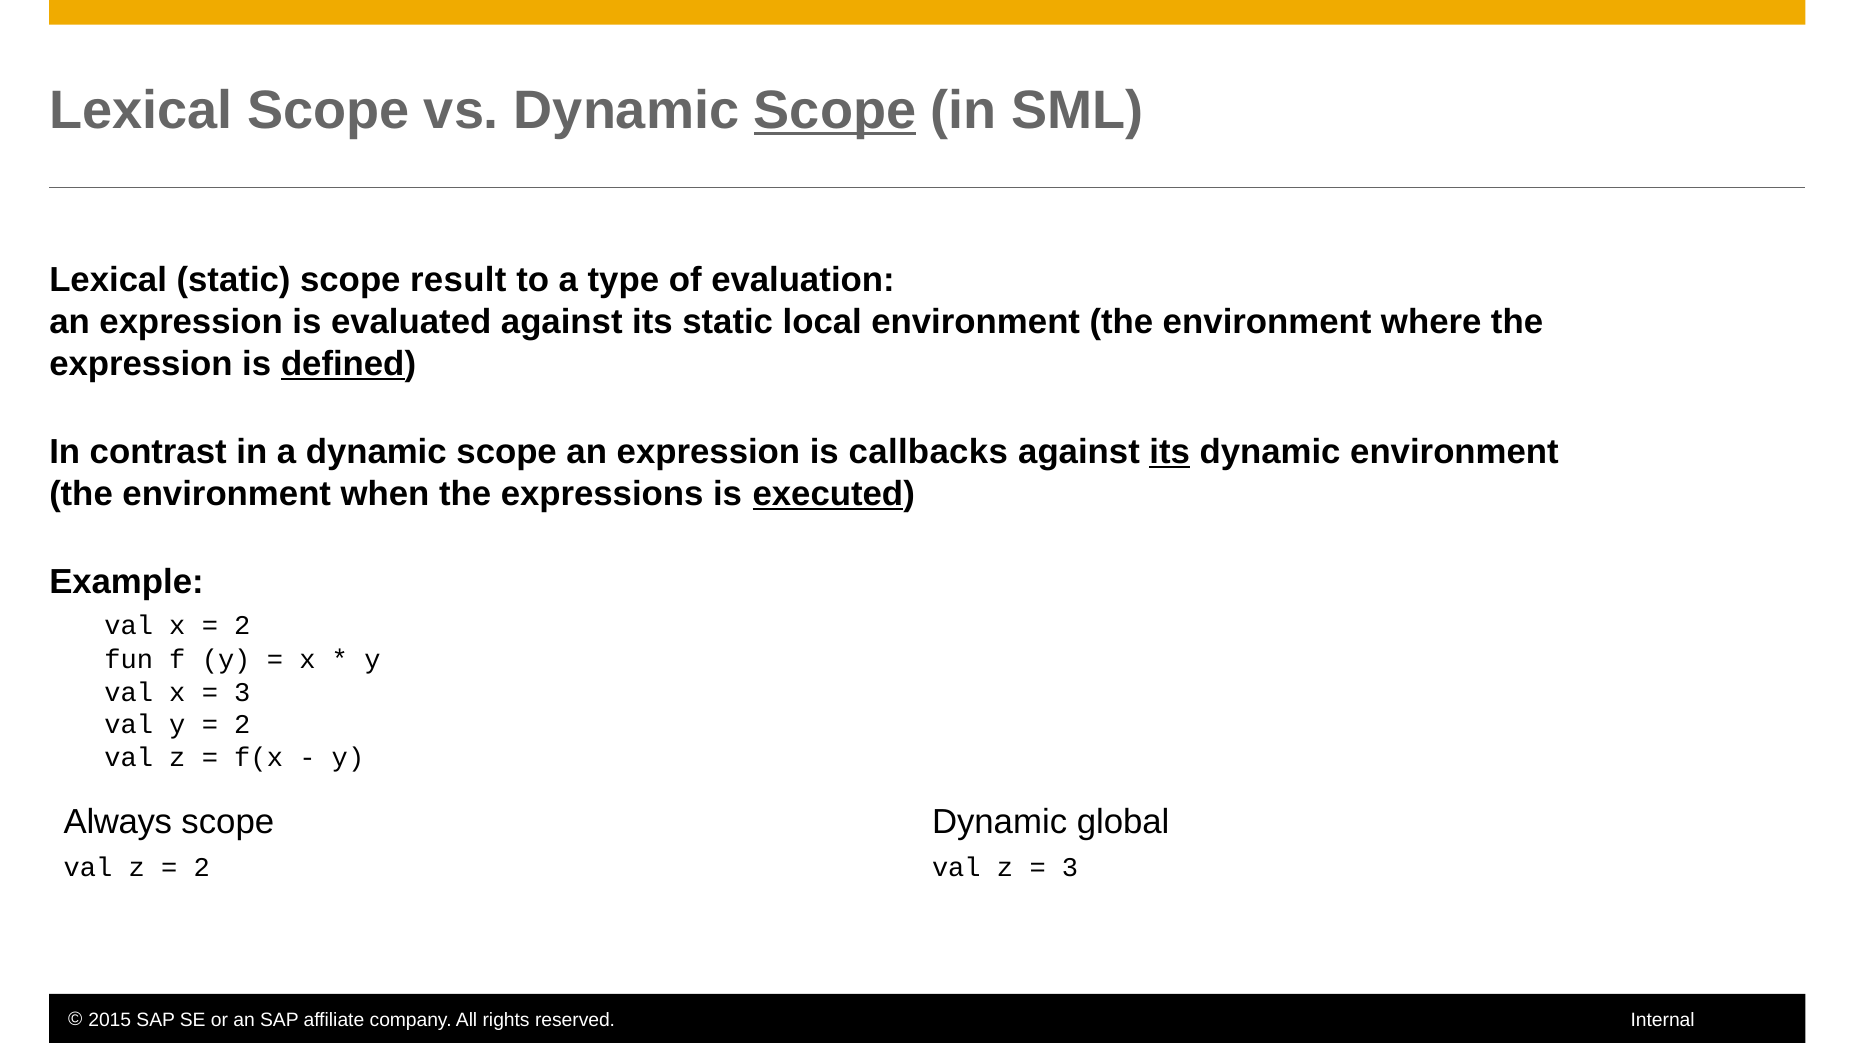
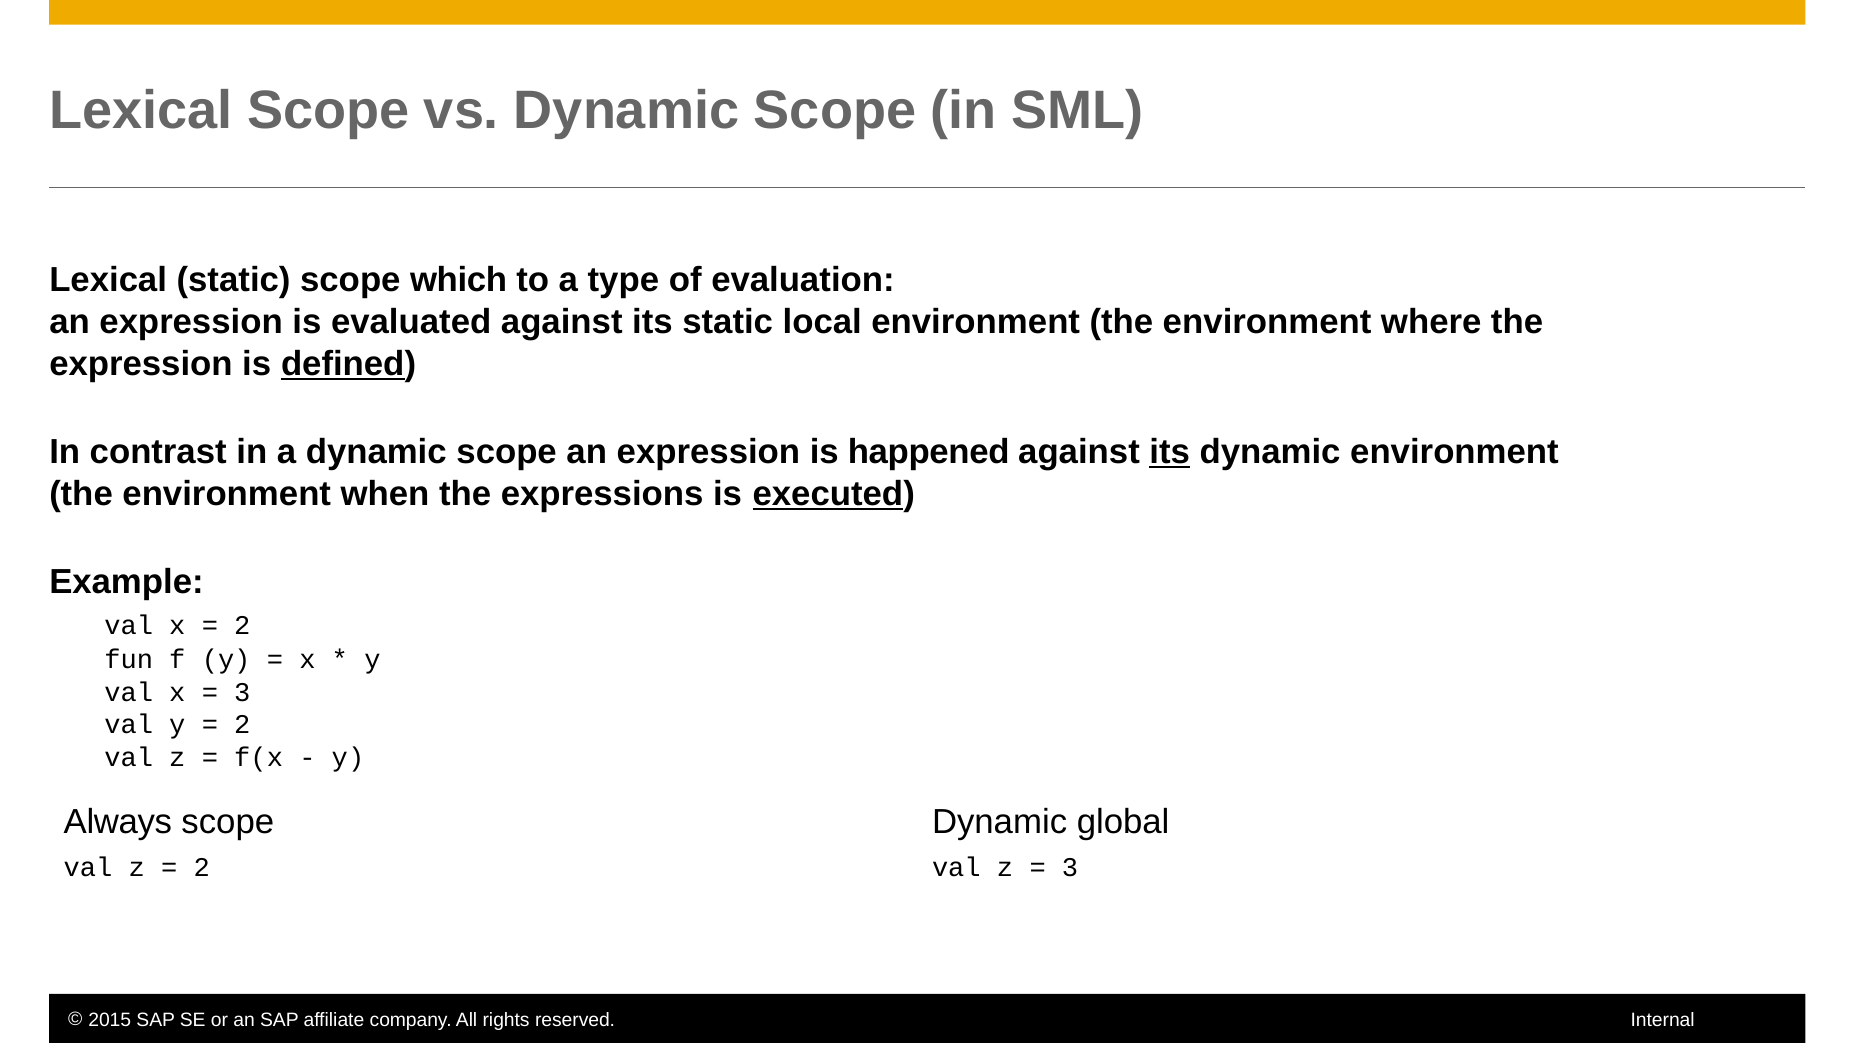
Scope at (835, 111) underline: present -> none
result: result -> which
callbacks: callbacks -> happened
